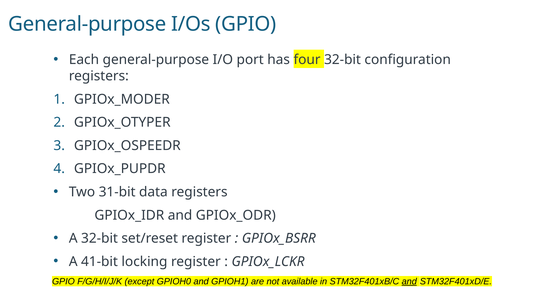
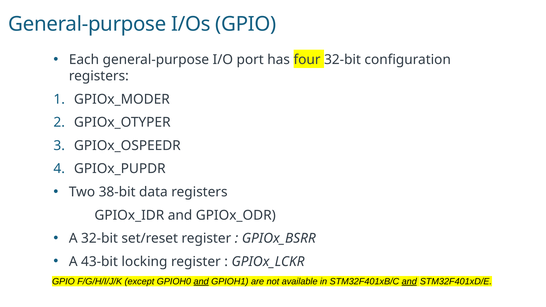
31-bit: 31-bit -> 38-bit
41-bit: 41-bit -> 43-bit
and at (201, 282) underline: none -> present
